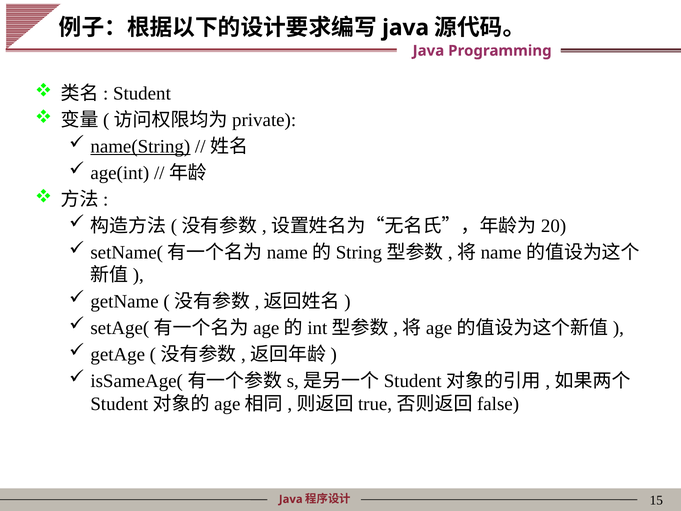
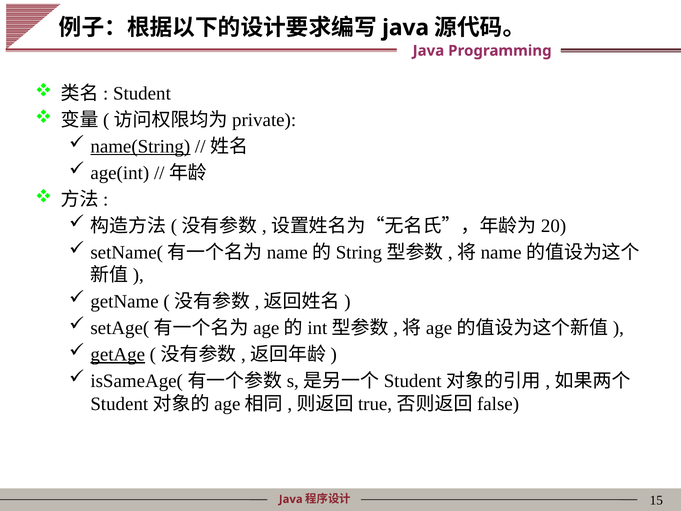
getAge underline: none -> present
